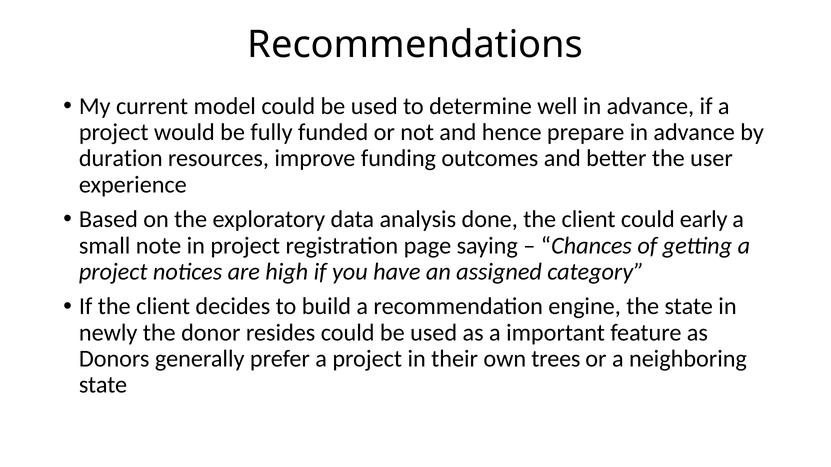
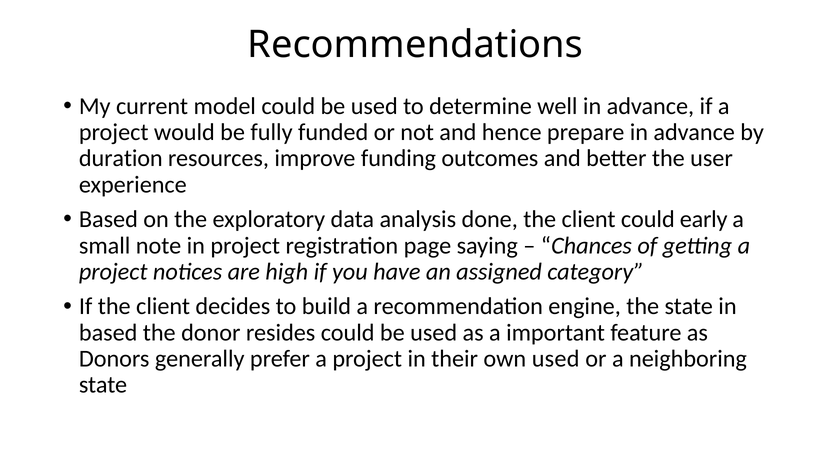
newly at (108, 333): newly -> based
own trees: trees -> used
